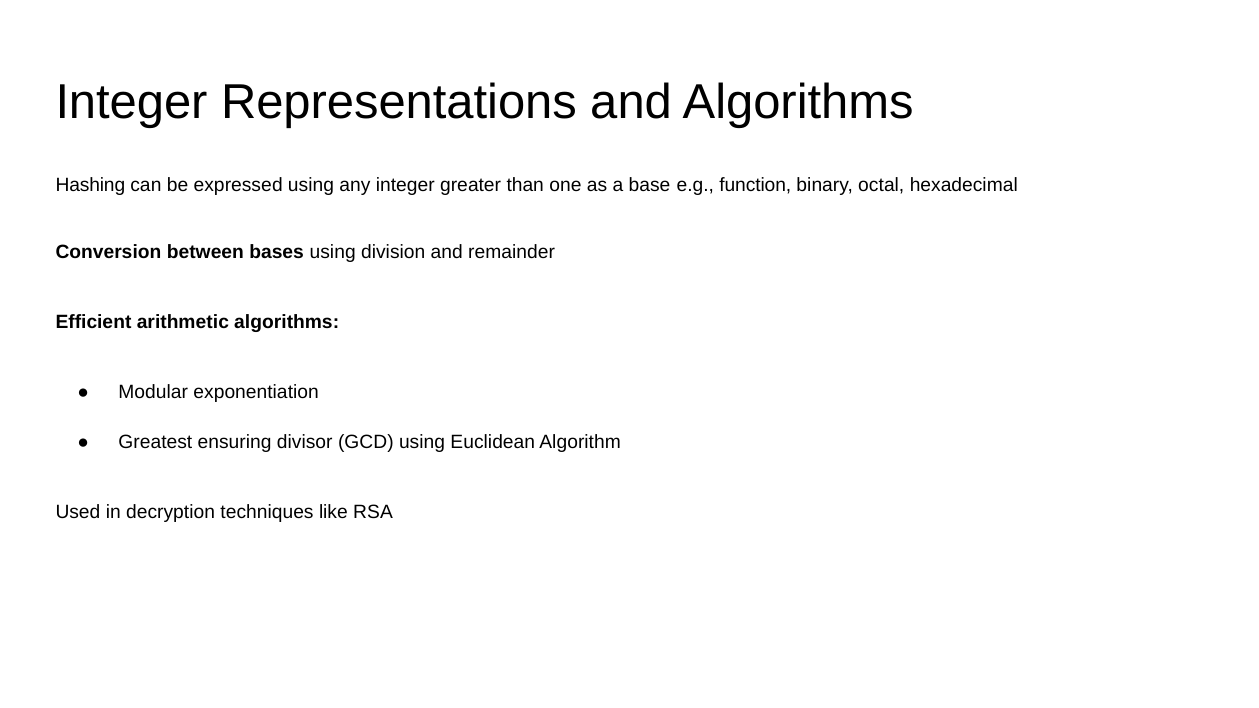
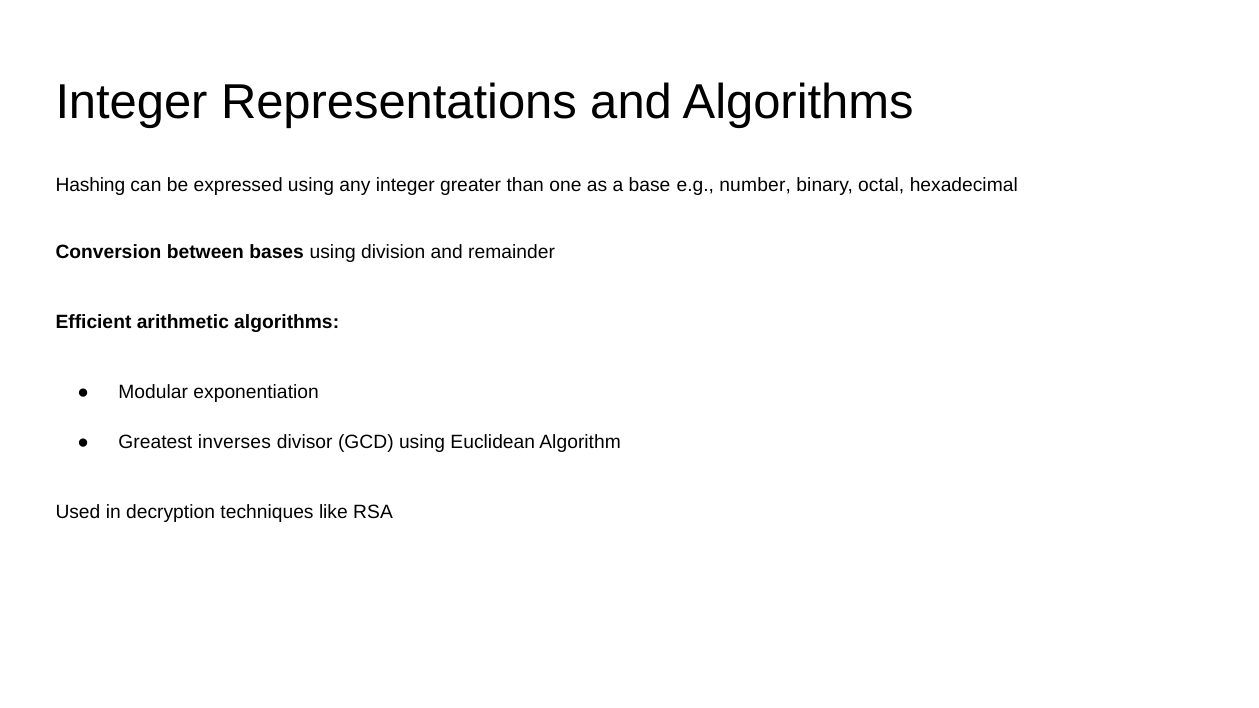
function: function -> number
ensuring: ensuring -> inverses
